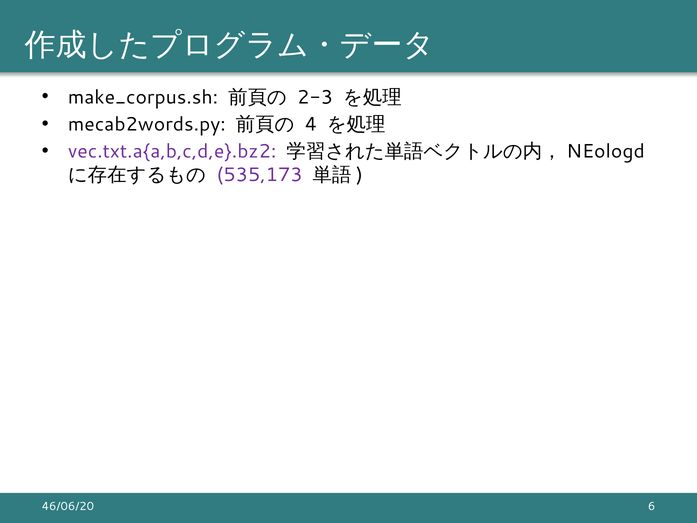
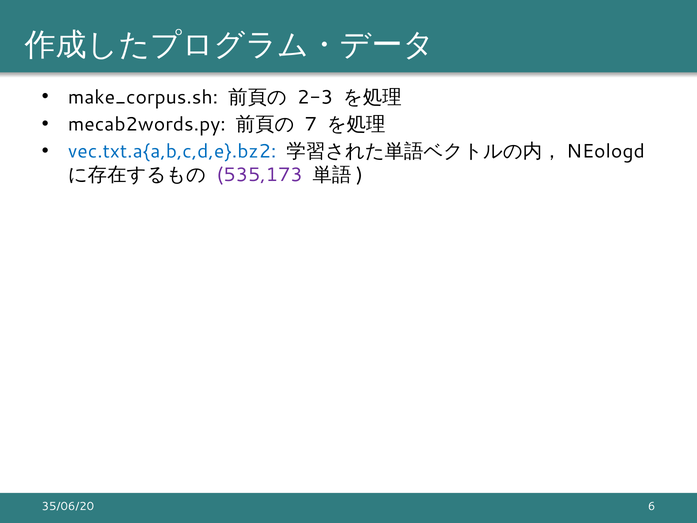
4: 4 -> 7
vec.txt.a{a,b,c,d,e}.bz2 colour: purple -> blue
46/06/20: 46/06/20 -> 35/06/20
